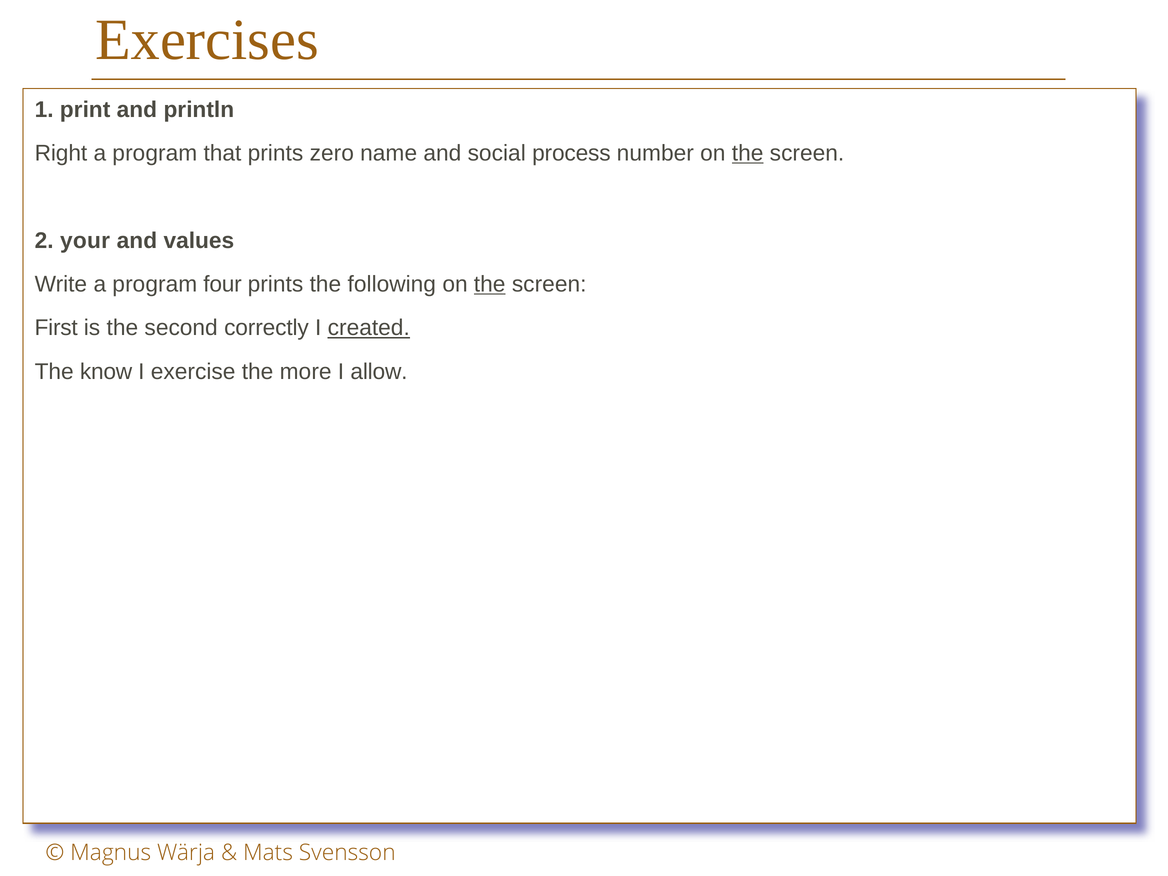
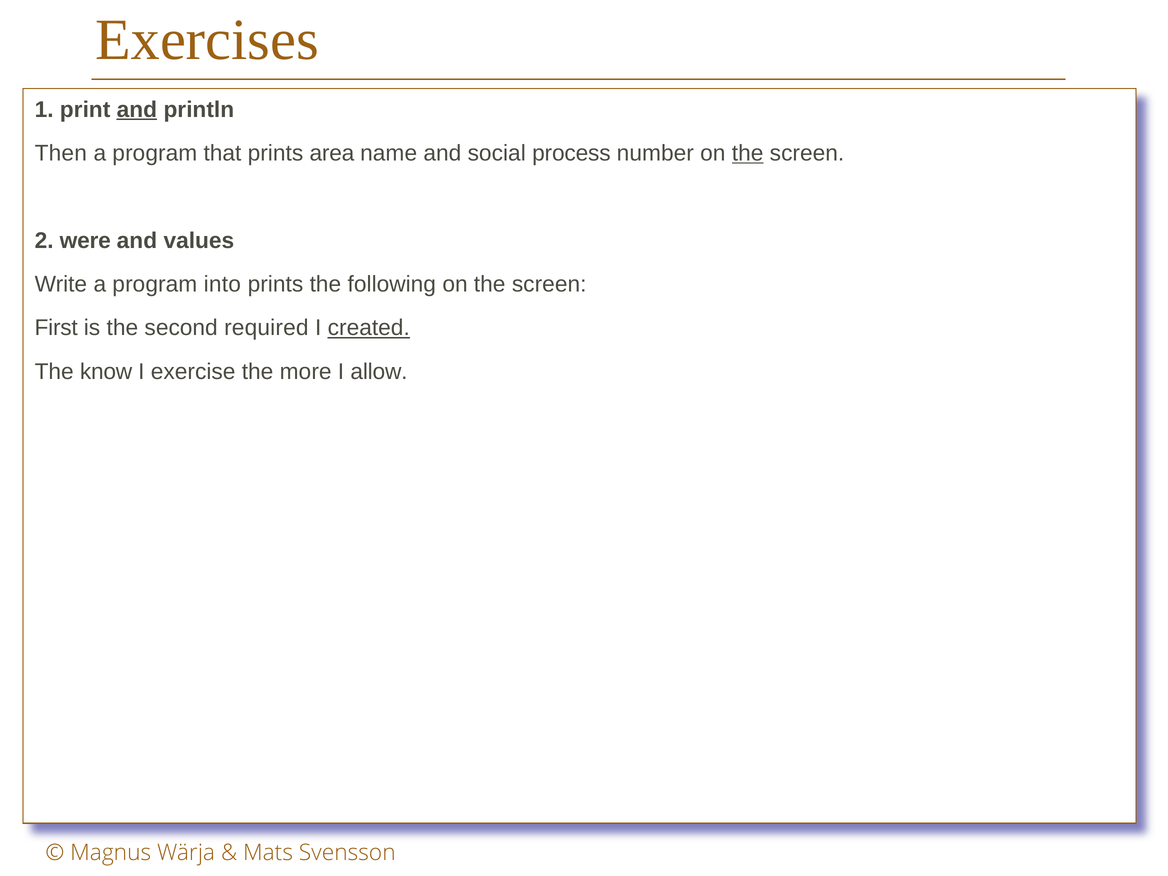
and at (137, 110) underline: none -> present
Right: Right -> Then
zero: zero -> area
your: your -> were
four: four -> into
the at (490, 284) underline: present -> none
correctly: correctly -> required
